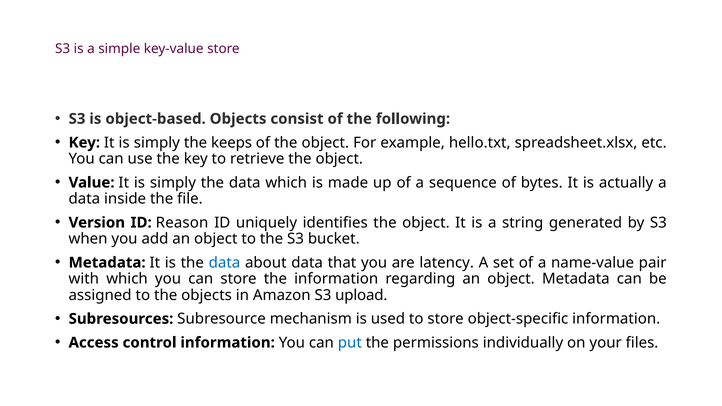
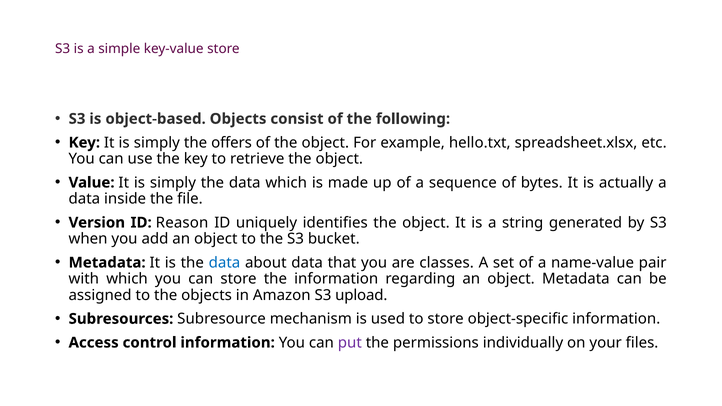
keeps: keeps -> offers
latency: latency -> classes
put colour: blue -> purple
